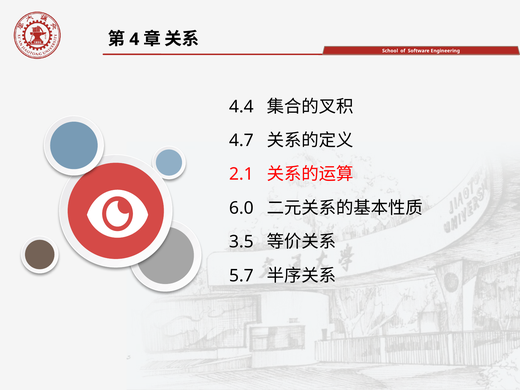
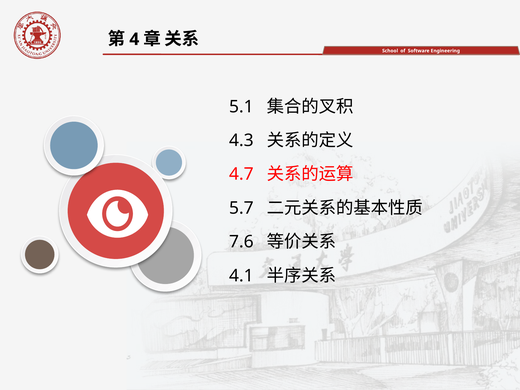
4.4: 4.4 -> 5.1
4.7: 4.7 -> 4.3
2.1: 2.1 -> 4.7
6.0: 6.0 -> 5.7
3.5: 3.5 -> 7.6
5.7: 5.7 -> 4.1
